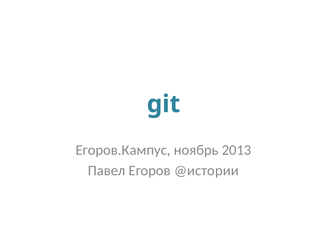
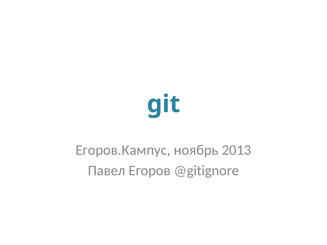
@истории: @истории -> @gitignore
